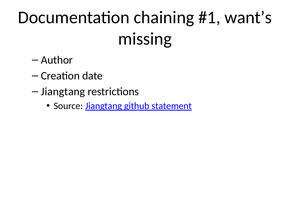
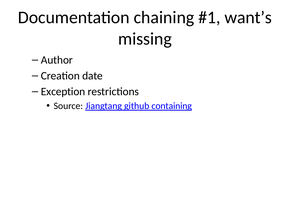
Jiangtang at (63, 91): Jiangtang -> Exception
statement: statement -> containing
